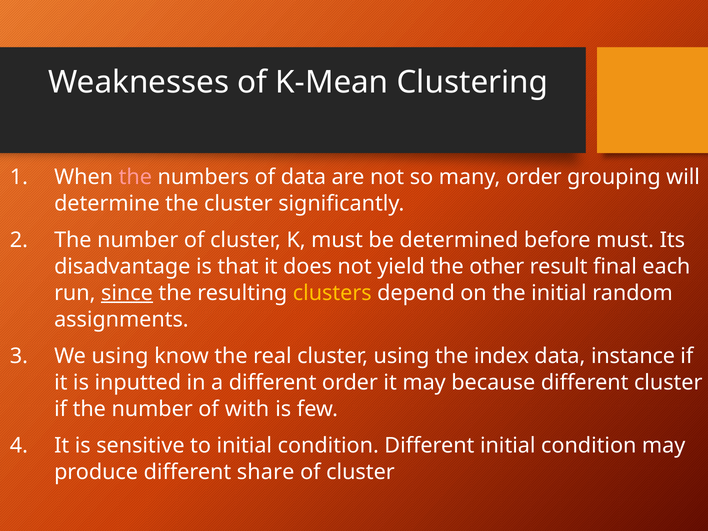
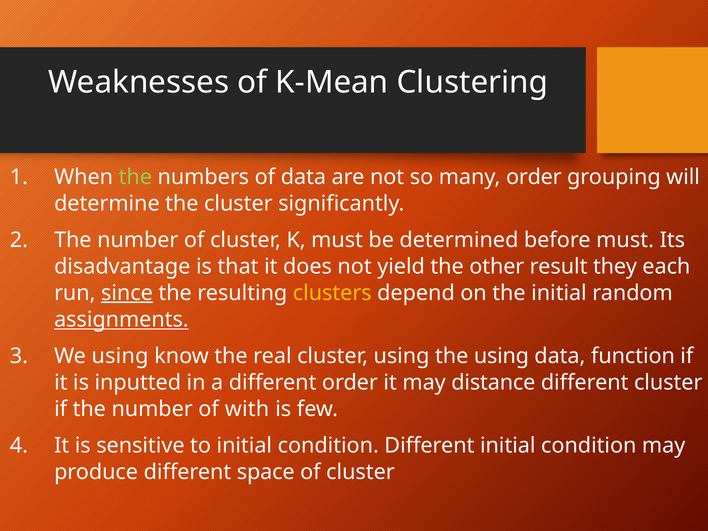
the at (135, 177) colour: pink -> light green
final: final -> they
assignments underline: none -> present
the index: index -> using
instance: instance -> function
because: because -> distance
share: share -> space
